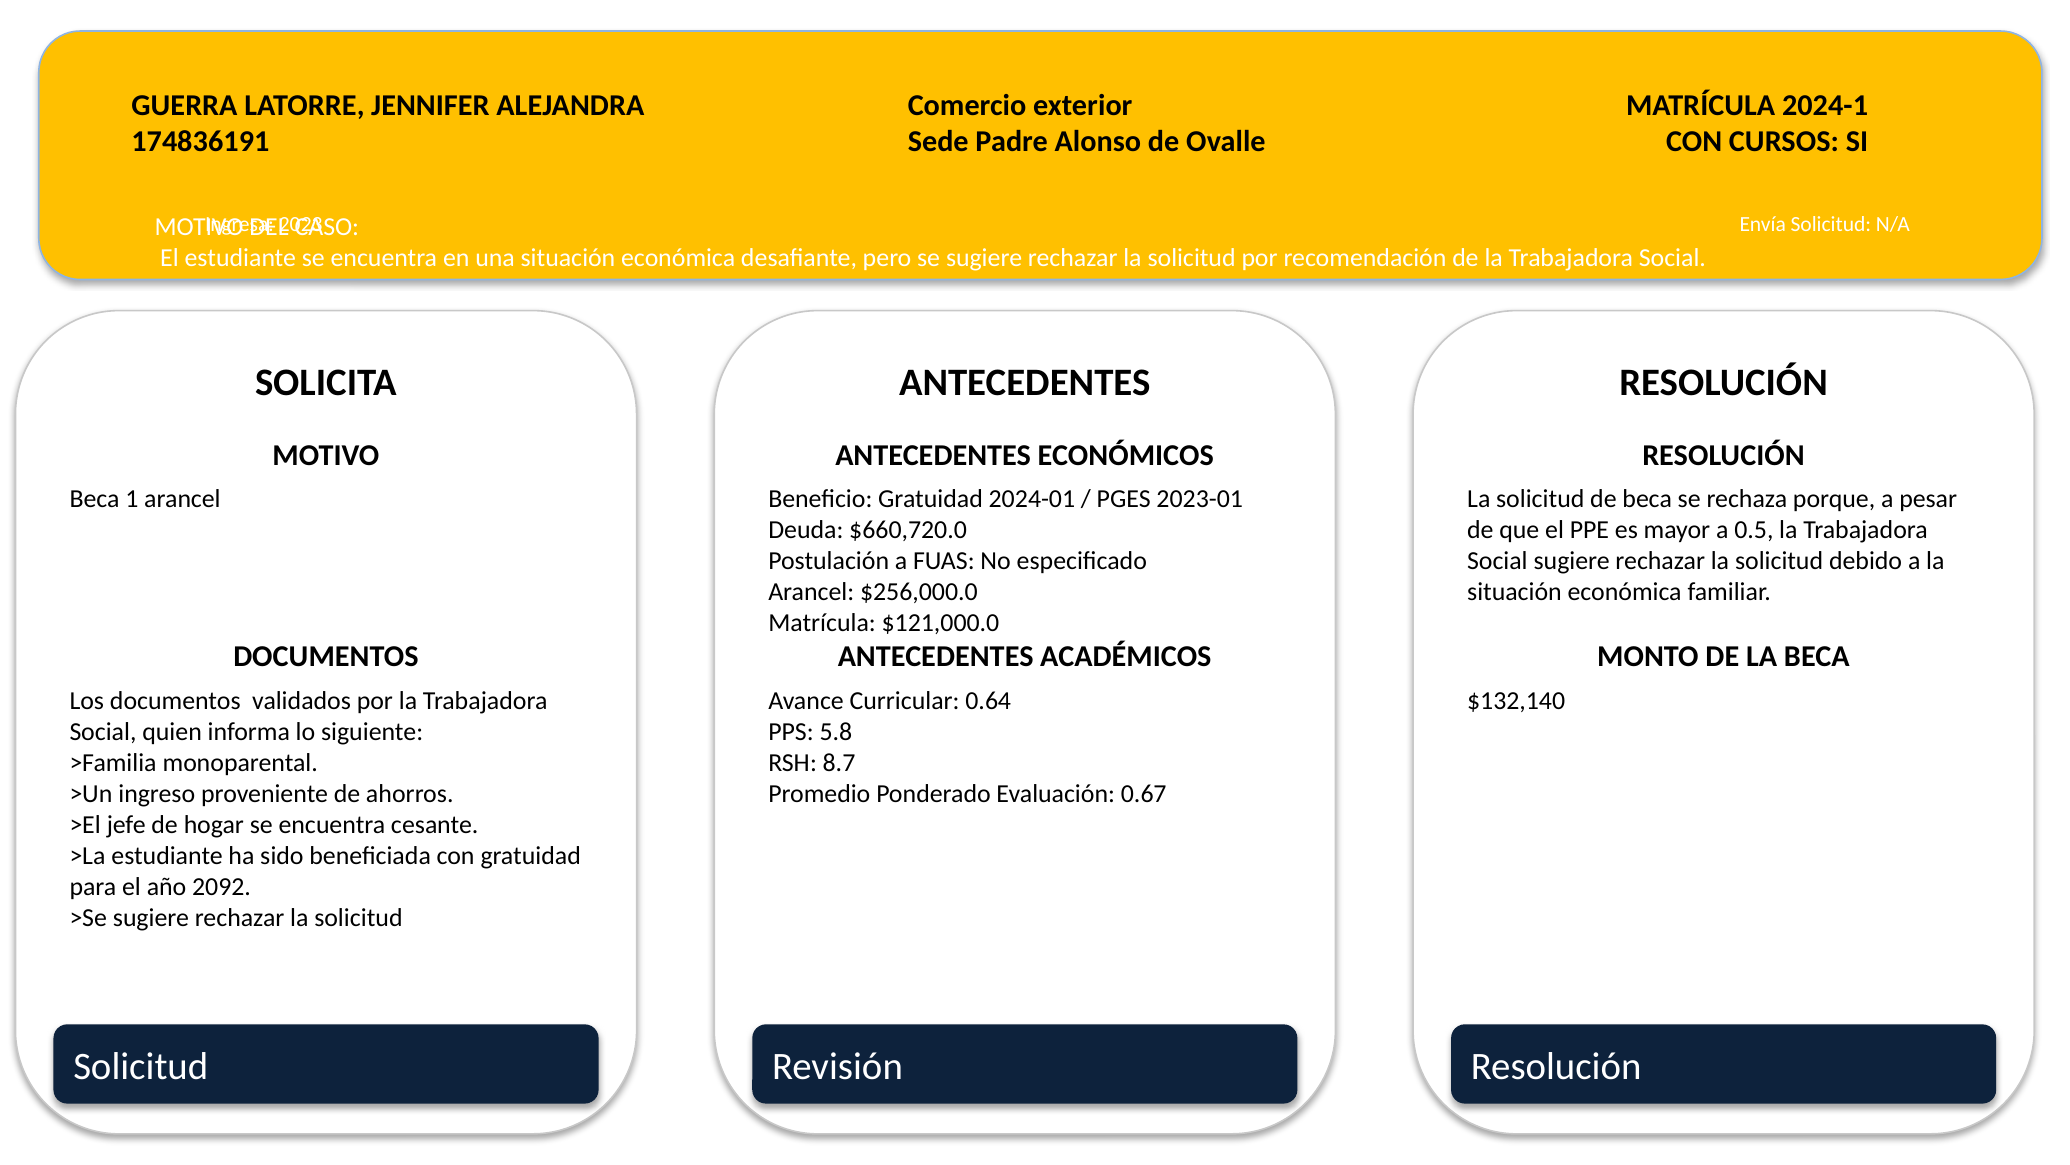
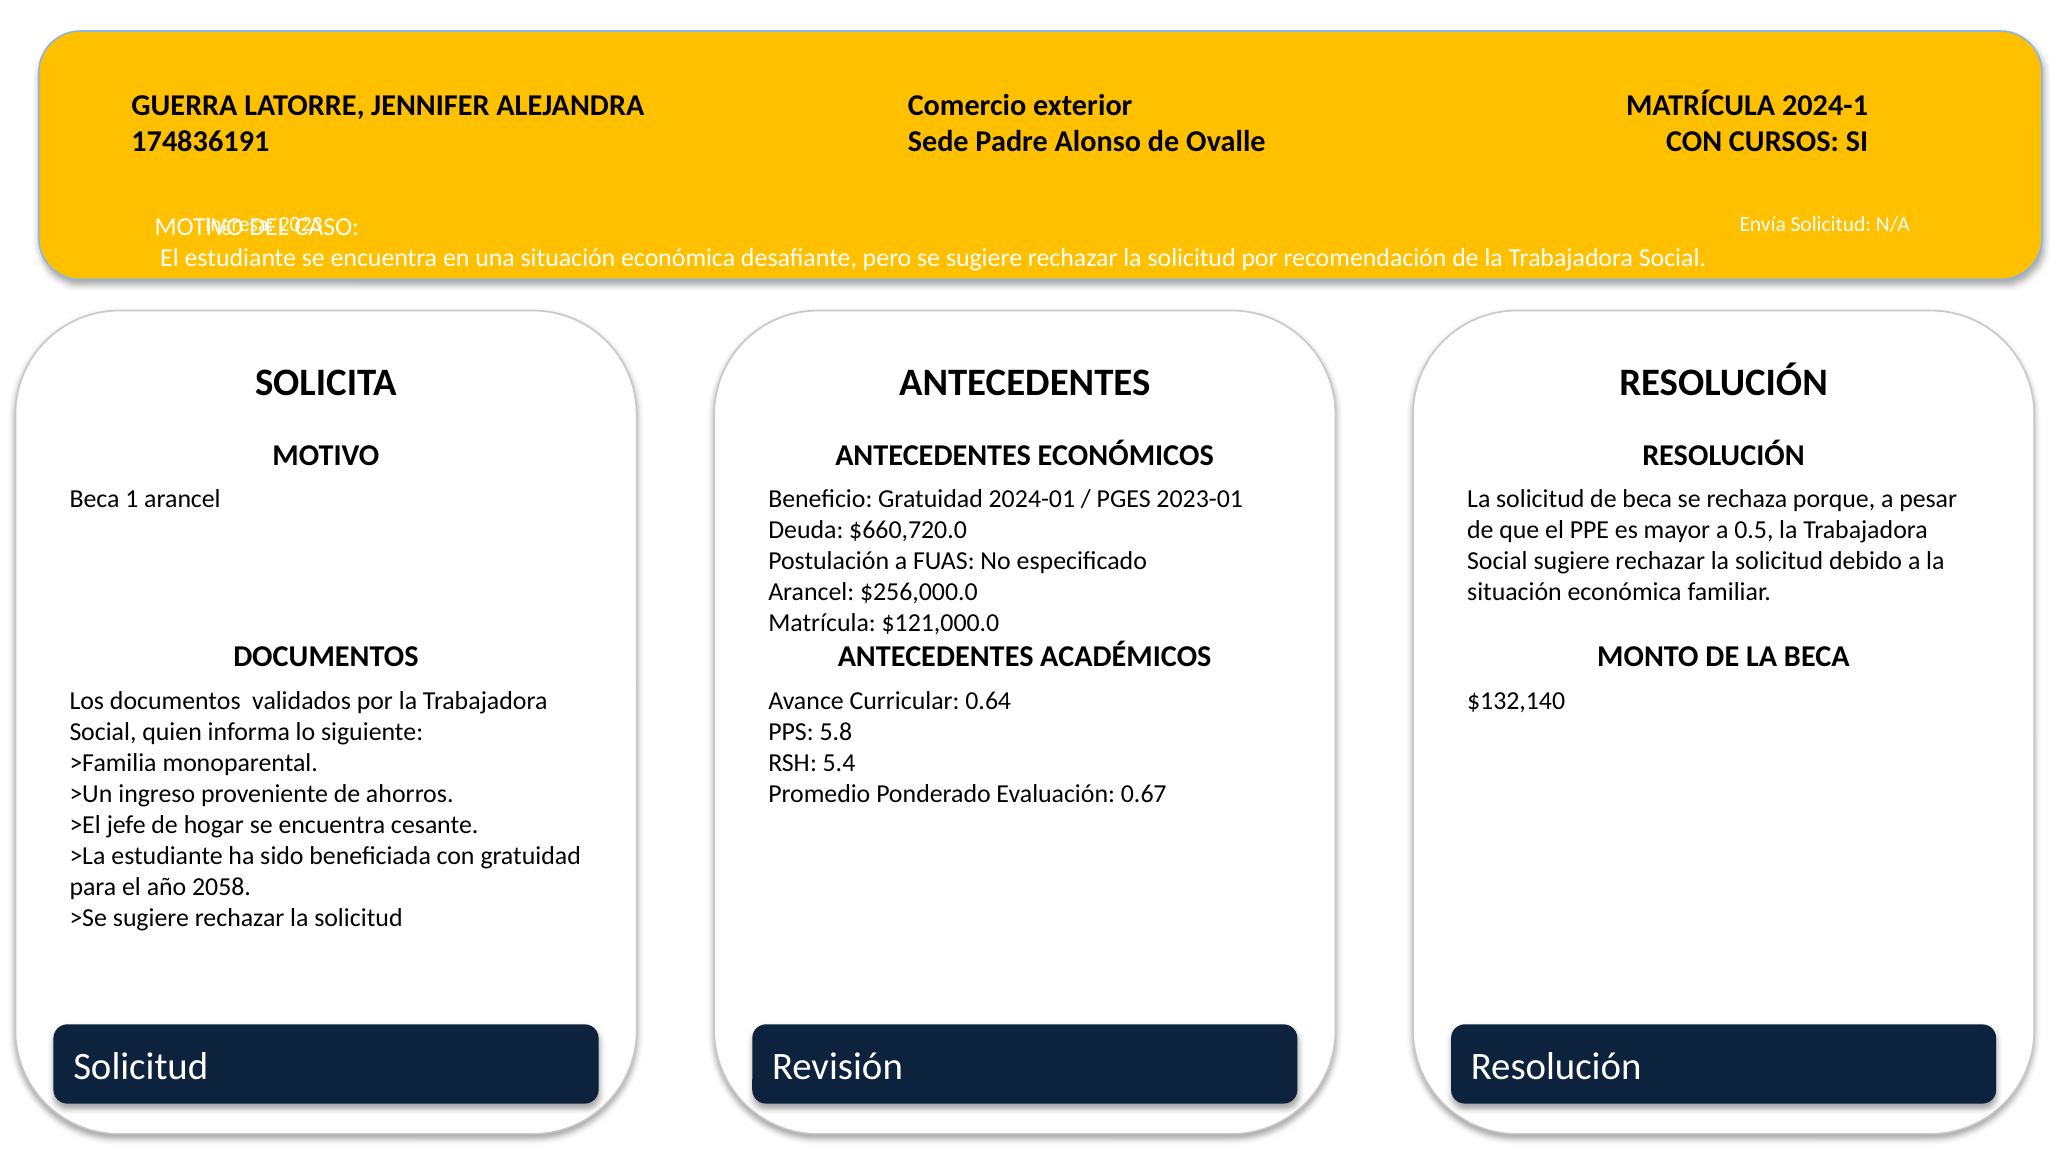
8.7: 8.7 -> 5.4
2092: 2092 -> 2058
